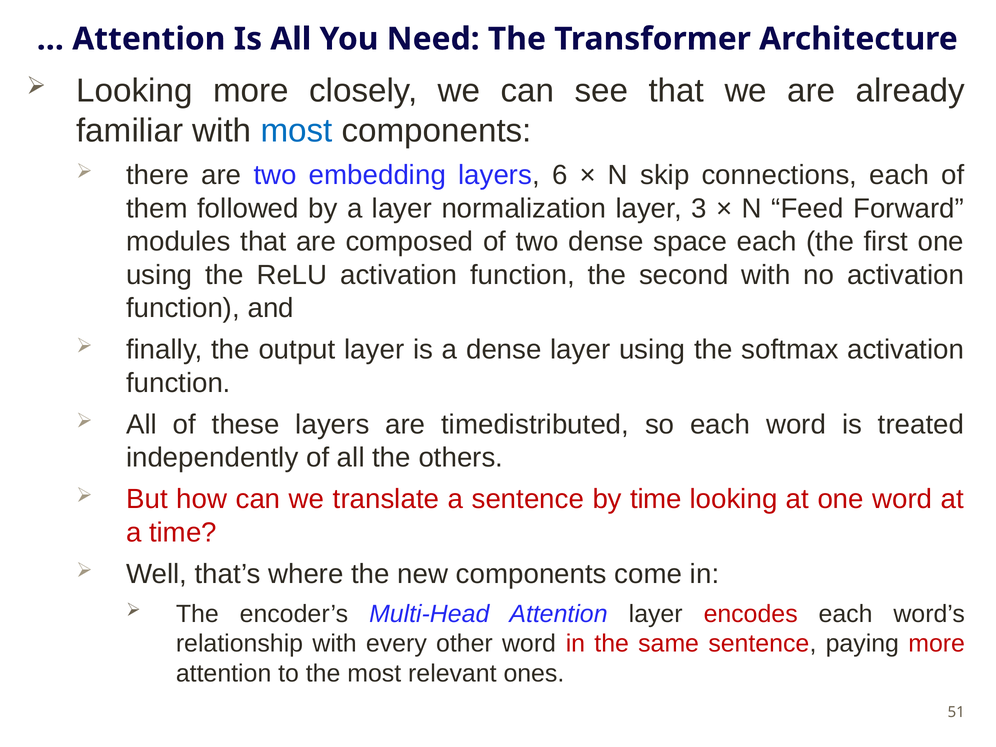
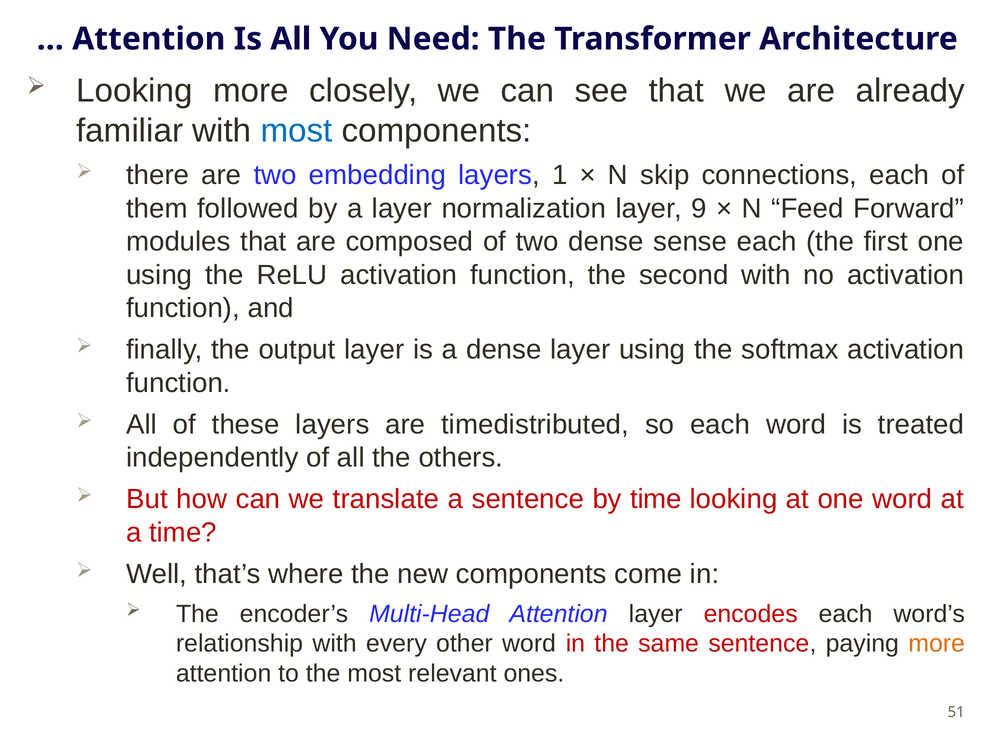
6: 6 -> 1
3: 3 -> 9
space: space -> sense
more at (937, 644) colour: red -> orange
